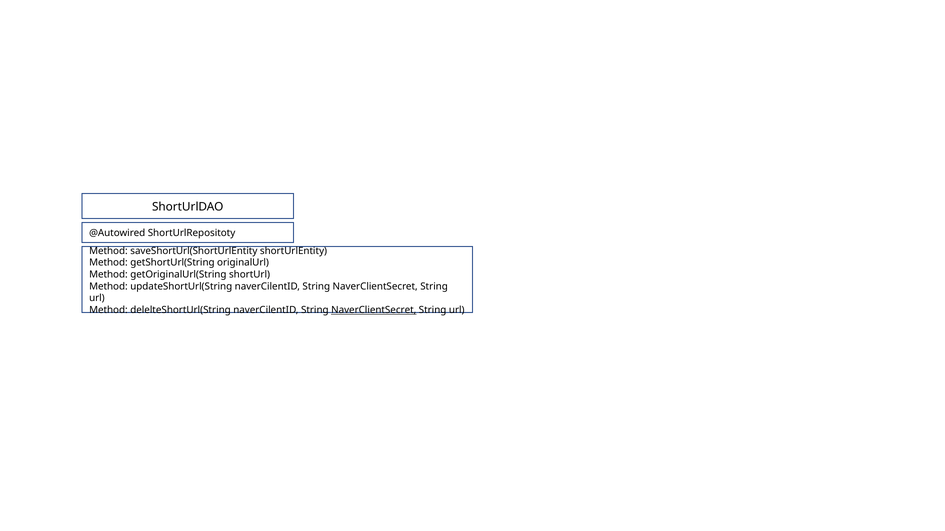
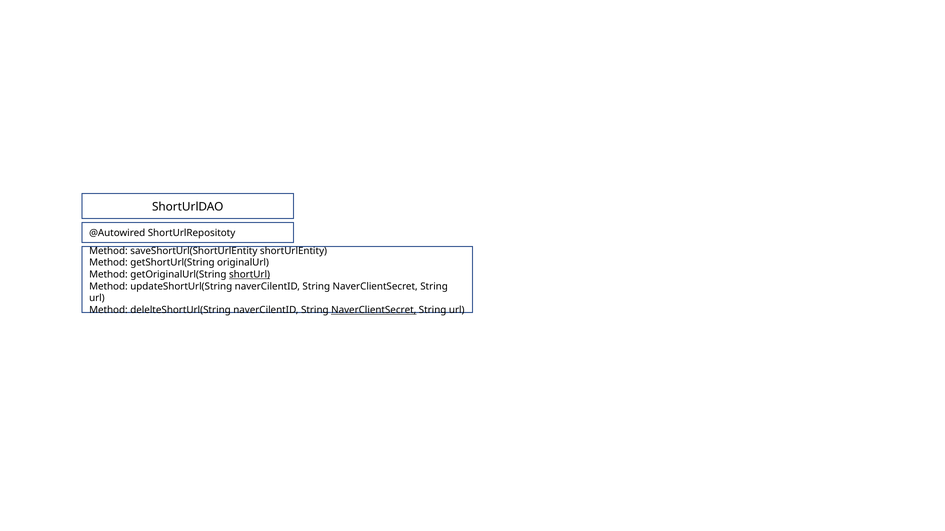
shortUrl underline: none -> present
